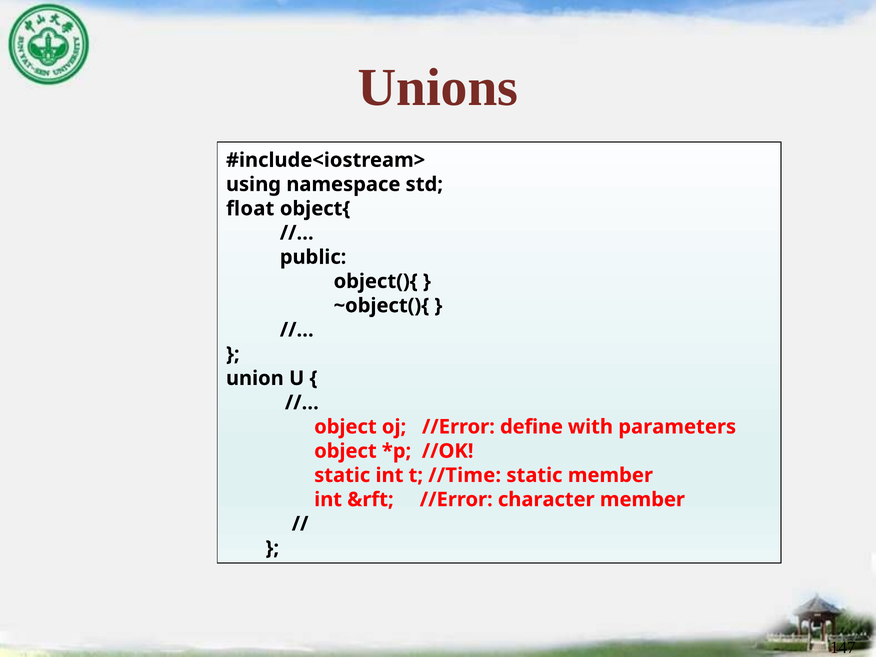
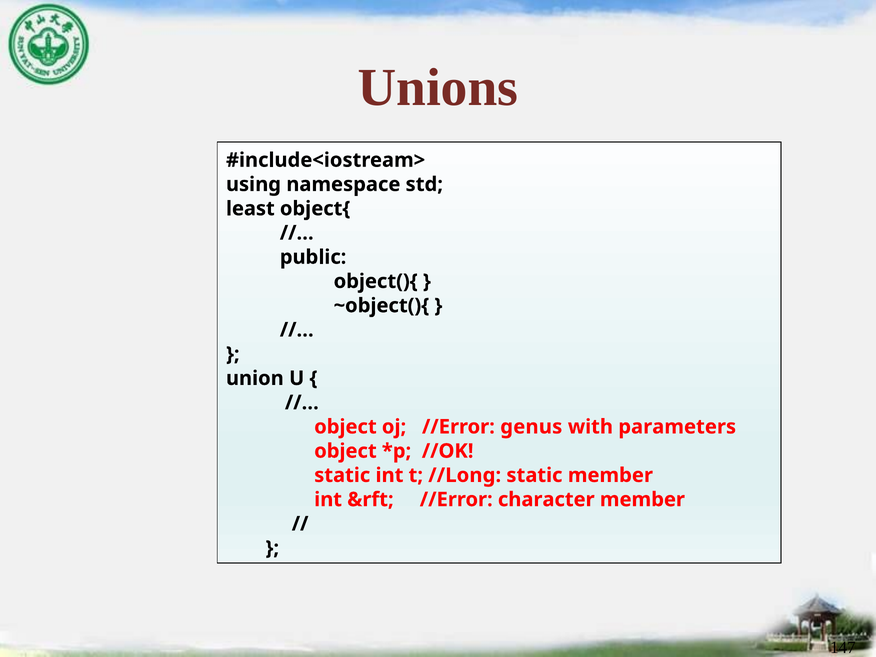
float: float -> least
define: define -> genus
//Time: //Time -> //Long
